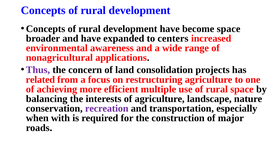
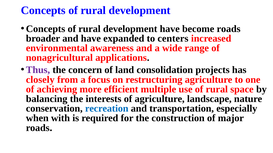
become space: space -> roads
related: related -> closely
recreation colour: purple -> blue
